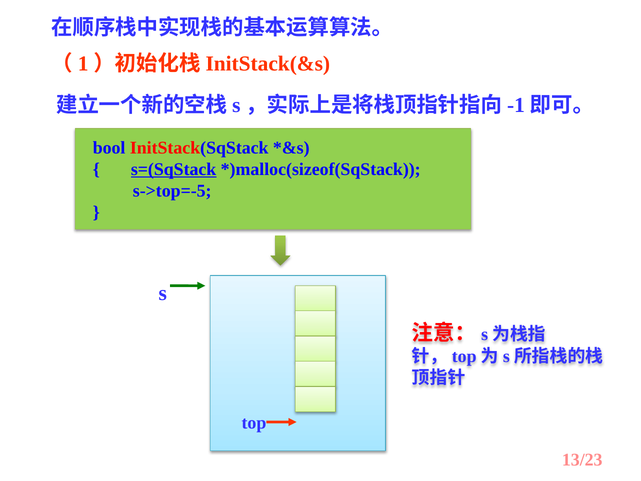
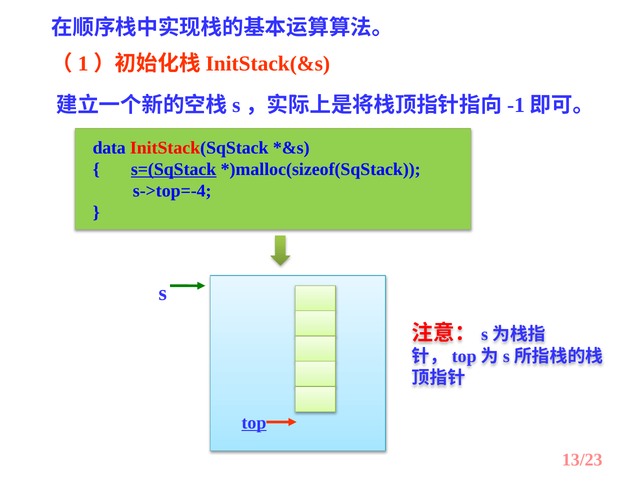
bool: bool -> data
s->top=-5: s->top=-5 -> s->top=-4
top underline: none -> present
